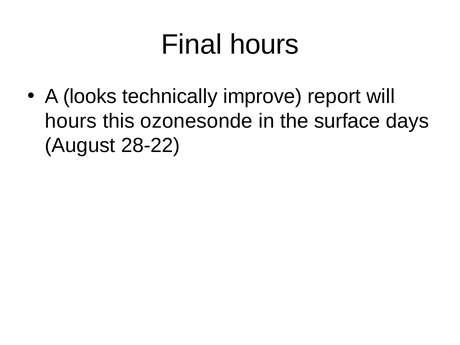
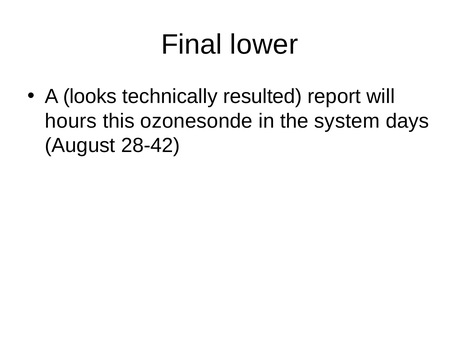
Final hours: hours -> lower
improve: improve -> resulted
surface: surface -> system
28-22: 28-22 -> 28-42
